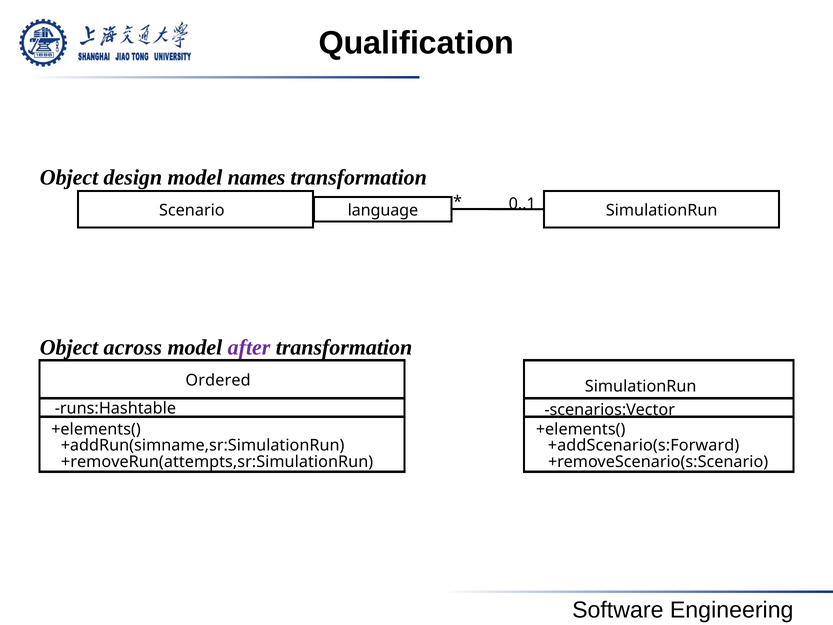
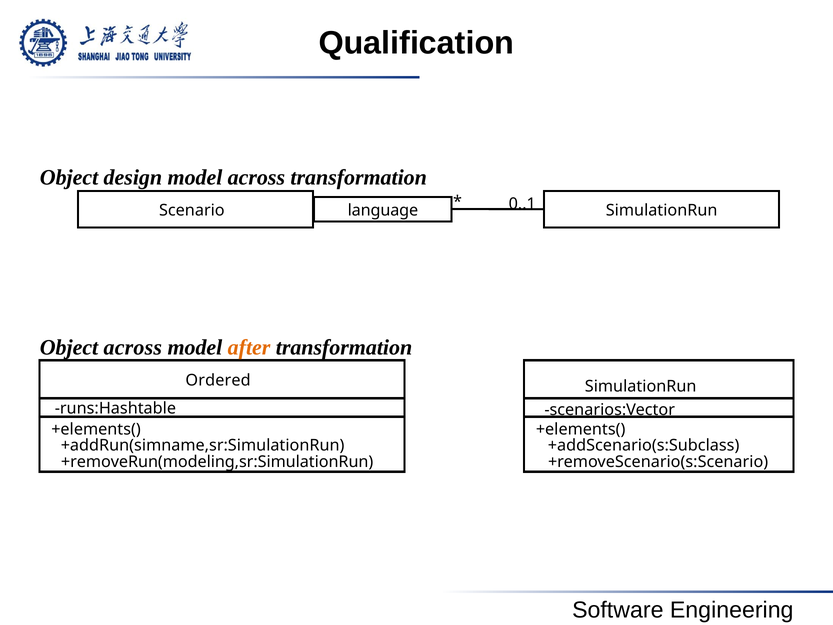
model names: names -> across
after colour: purple -> orange
+addScenario(s:Forward: +addScenario(s:Forward -> +addScenario(s:Subclass
+removeRun(attempts,sr:SimulationRun: +removeRun(attempts,sr:SimulationRun -> +removeRun(modeling,sr:SimulationRun
